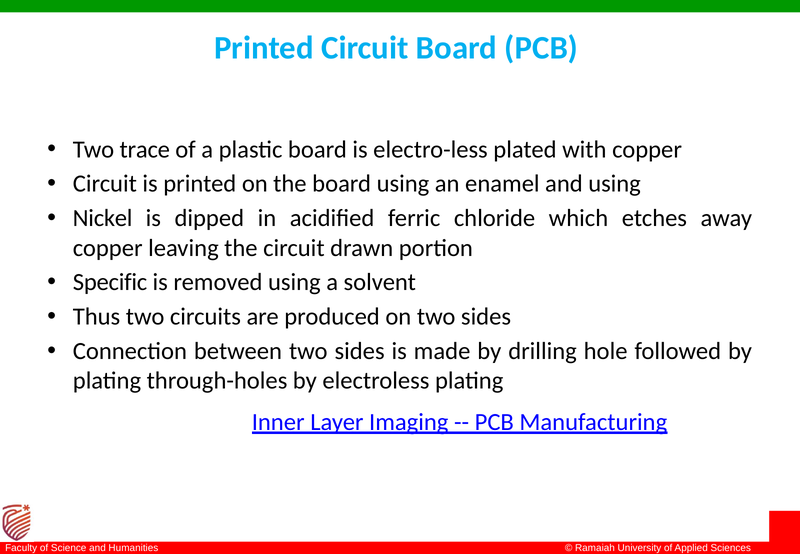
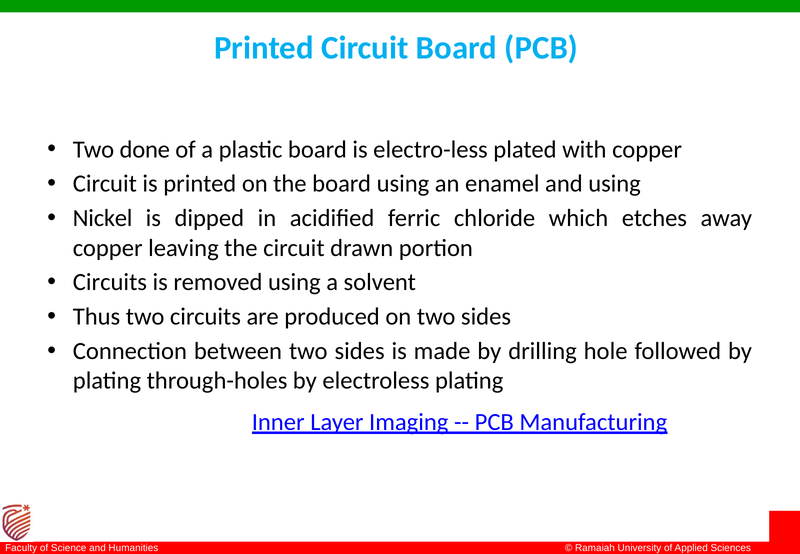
trace: trace -> done
Specific at (110, 282): Specific -> Circuits
